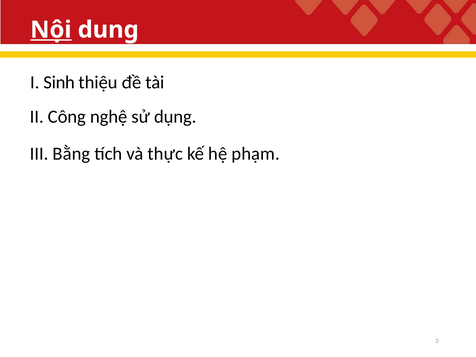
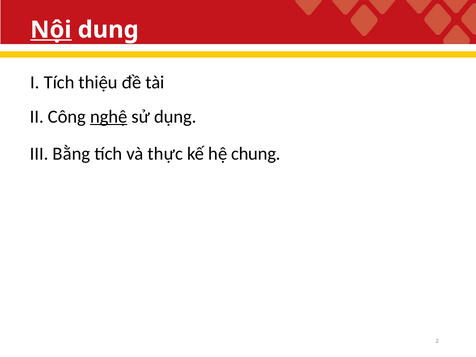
I Sinh: Sinh -> Tích
nghệ underline: none -> present
phạm: phạm -> chung
